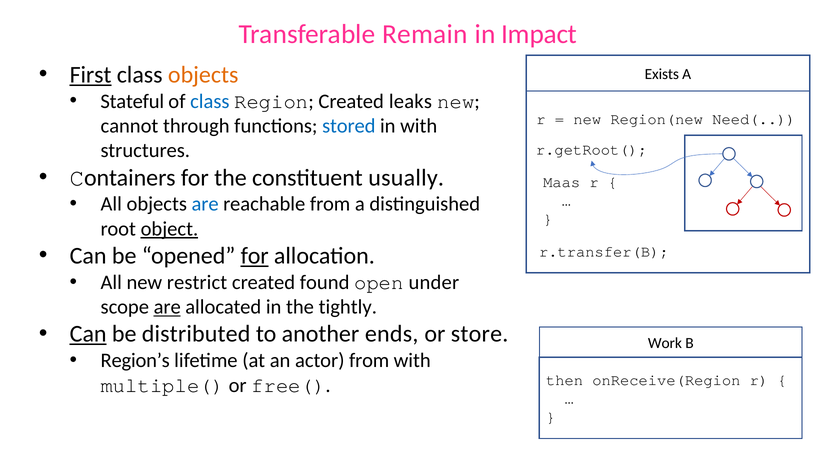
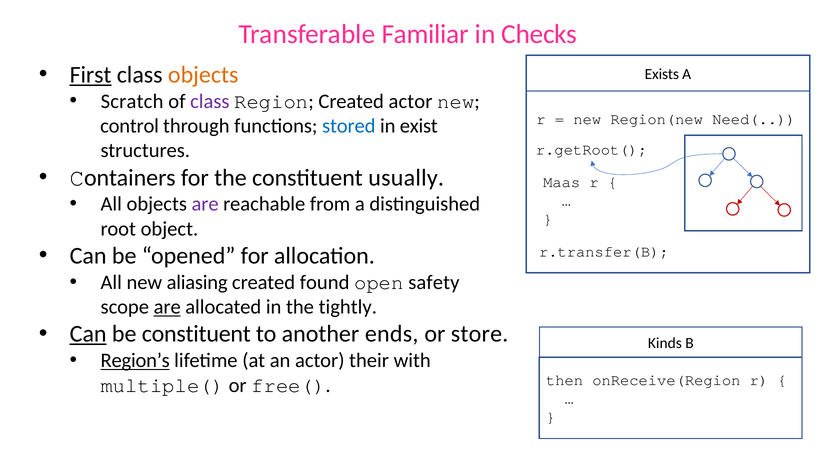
Remain: Remain -> Familiar
Impact: Impact -> Checks
Stateful: Stateful -> Scratch
class at (210, 101) colour: blue -> purple
Created leaks: leaks -> actor
cannot: cannot -> control
in with: with -> exist
are at (205, 204) colour: blue -> purple
object underline: present -> none
for at (255, 256) underline: present -> none
restrict: restrict -> aliasing
under: under -> safety
be distributed: distributed -> constituent
Work: Work -> Kinds
Region’s underline: none -> present
actor from: from -> their
